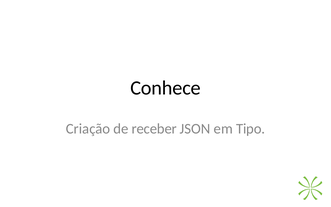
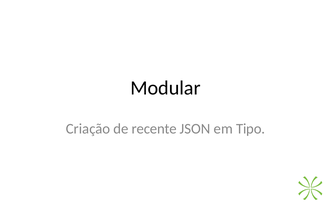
Conhece: Conhece -> Modular
receber: receber -> recente
